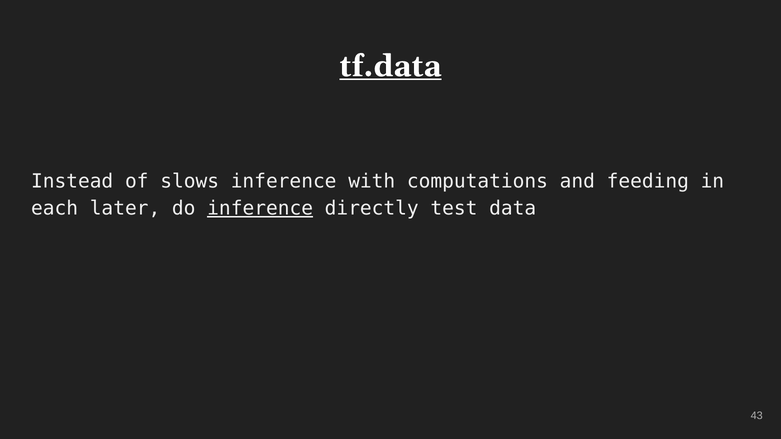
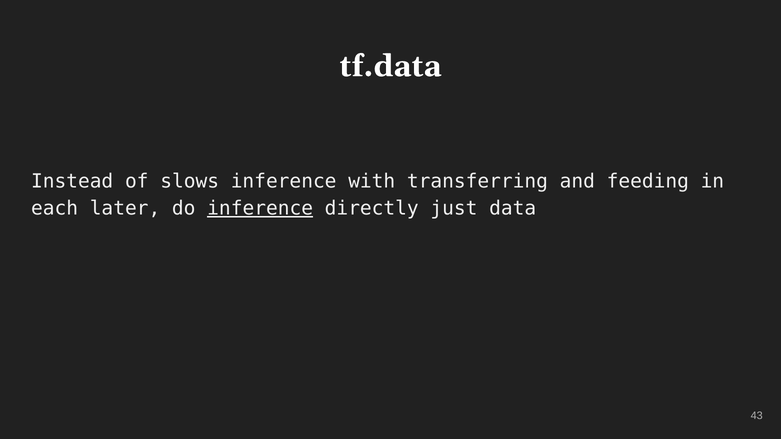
tf.data underline: present -> none
computations: computations -> transferring
test: test -> just
